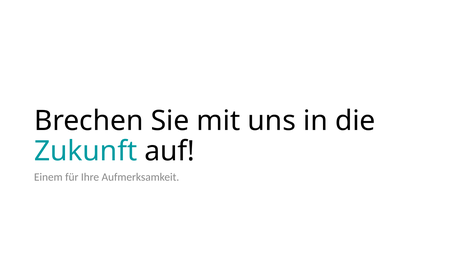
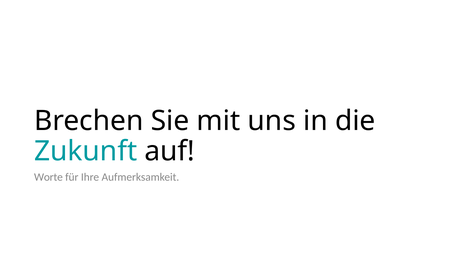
Einem: Einem -> Worte
